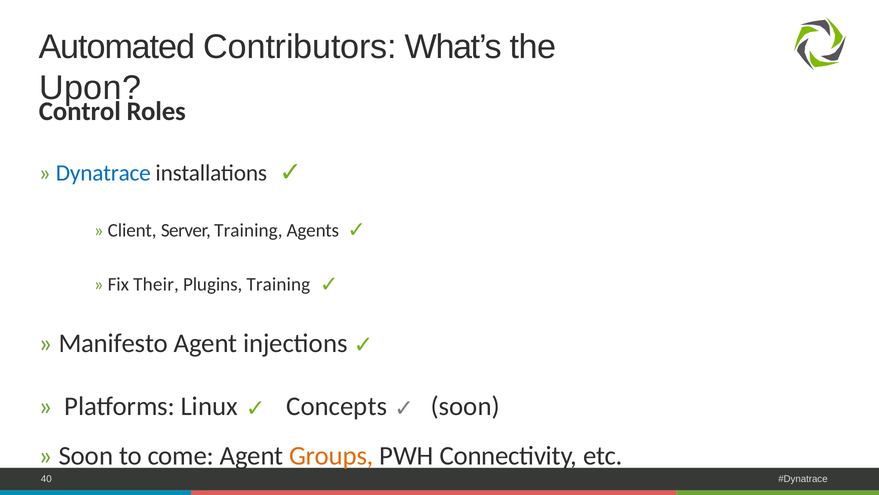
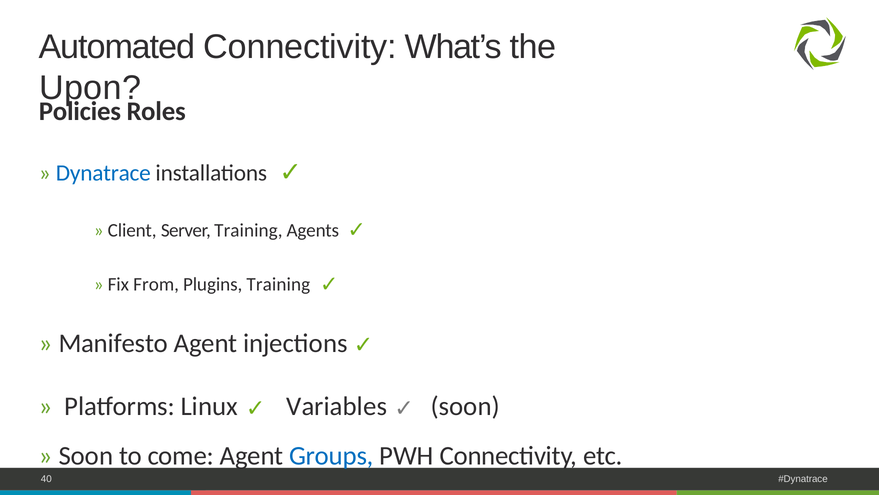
Automated Contributors: Contributors -> Connectivity
Control: Control -> Policies
Their: Their -> From
Concepts: Concepts -> Variables
Groups colour: orange -> blue
